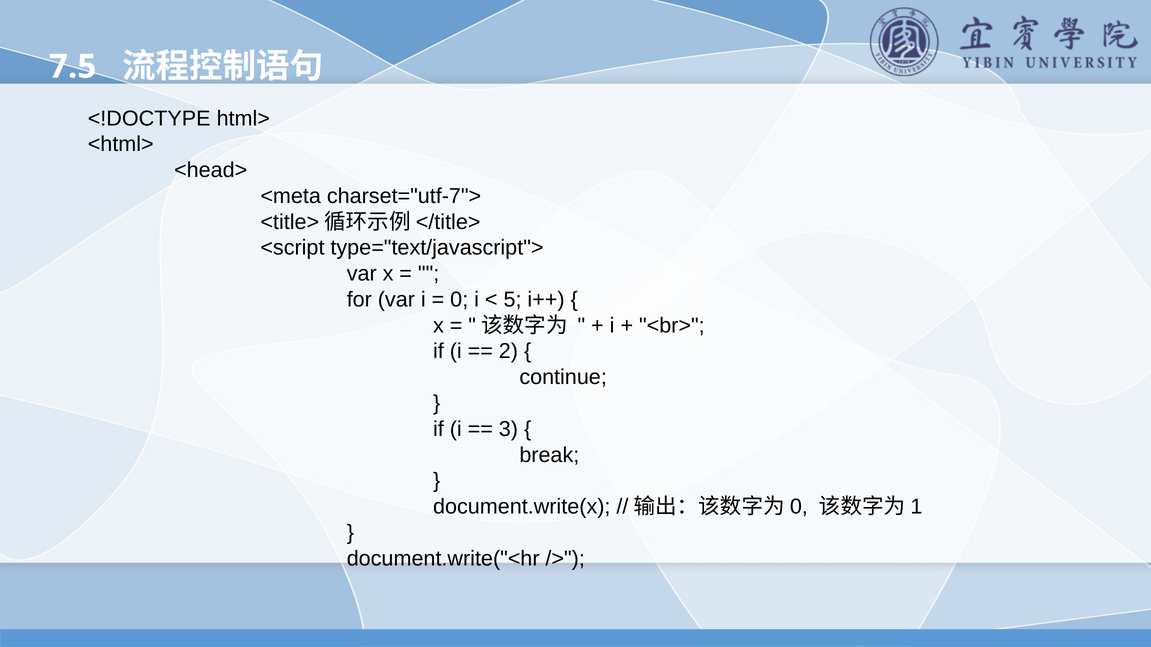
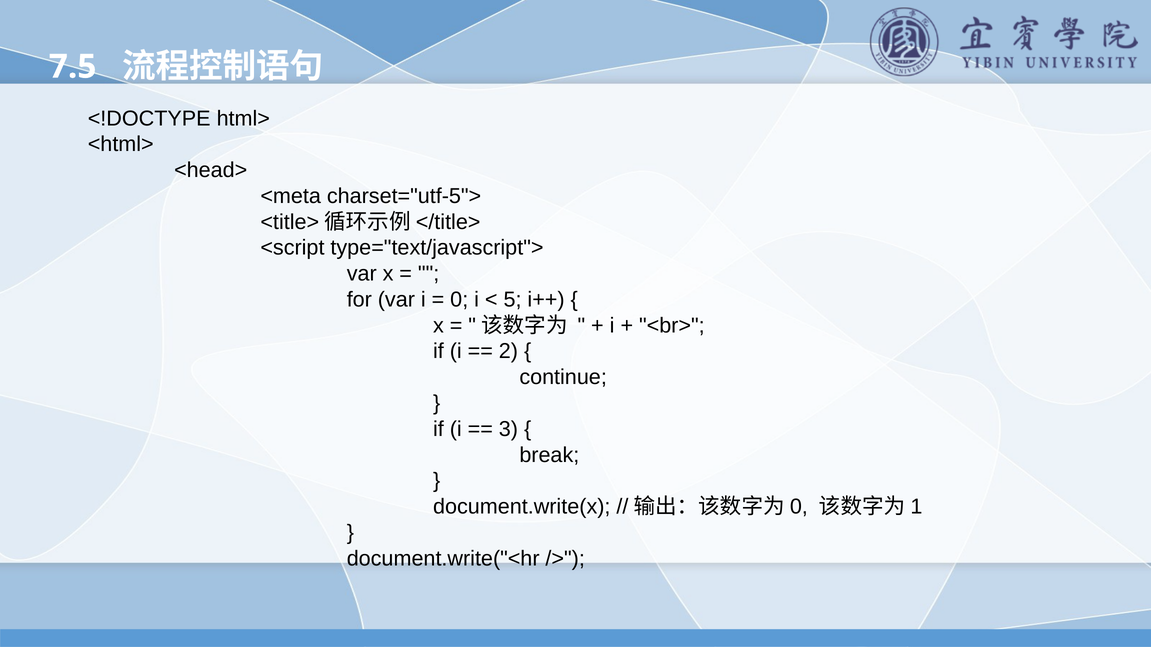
charset="utf-7">: charset="utf-7"> -> charset="utf-5">
